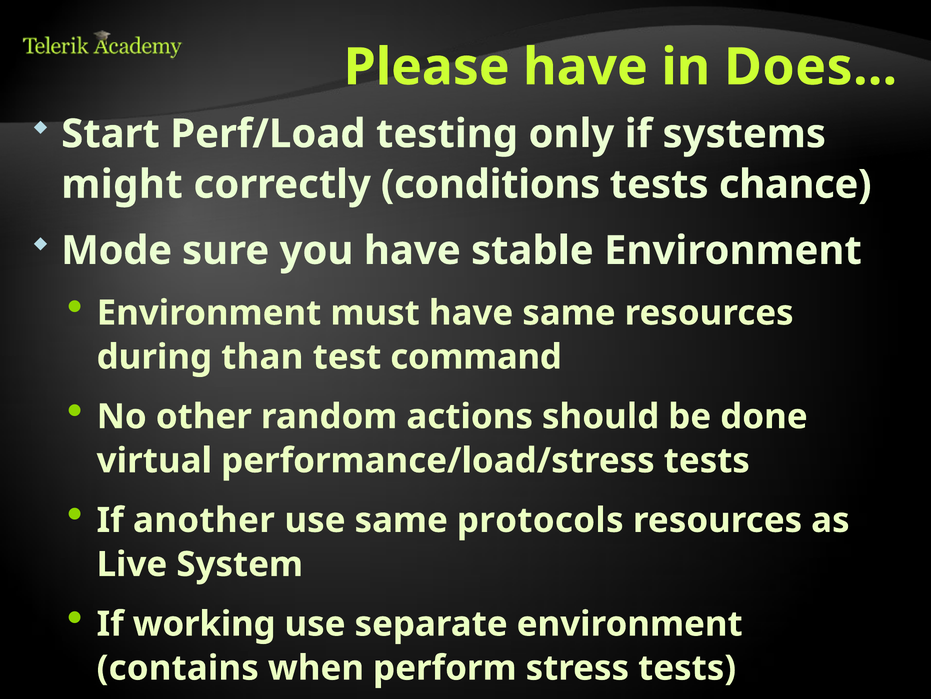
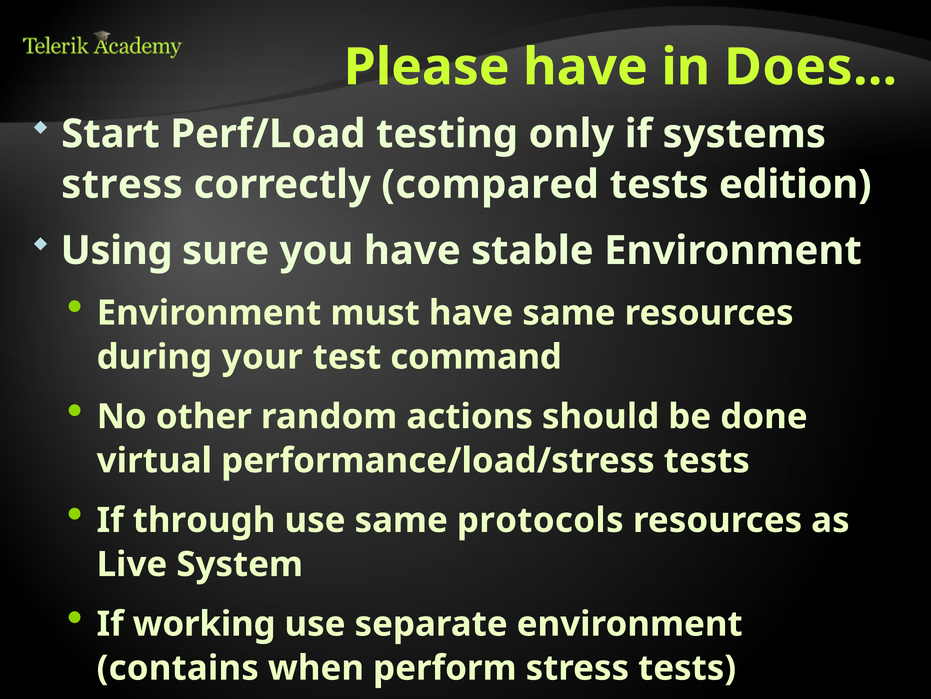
might at (122, 184): might -> stress
conditions: conditions -> compared
chance: chance -> edition
Mode: Mode -> Using
than: than -> your
another: another -> through
